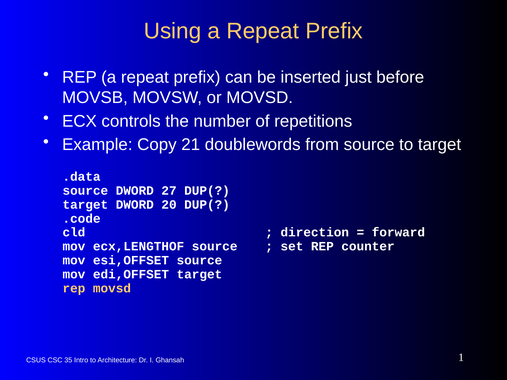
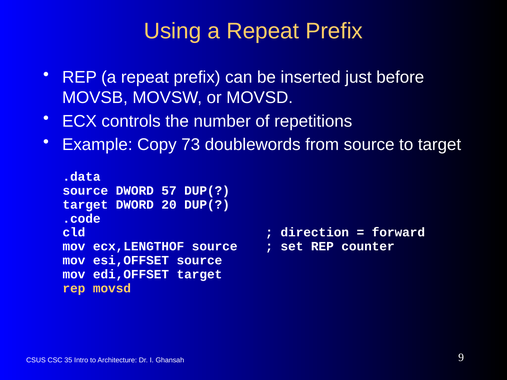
21: 21 -> 73
27: 27 -> 57
1: 1 -> 9
